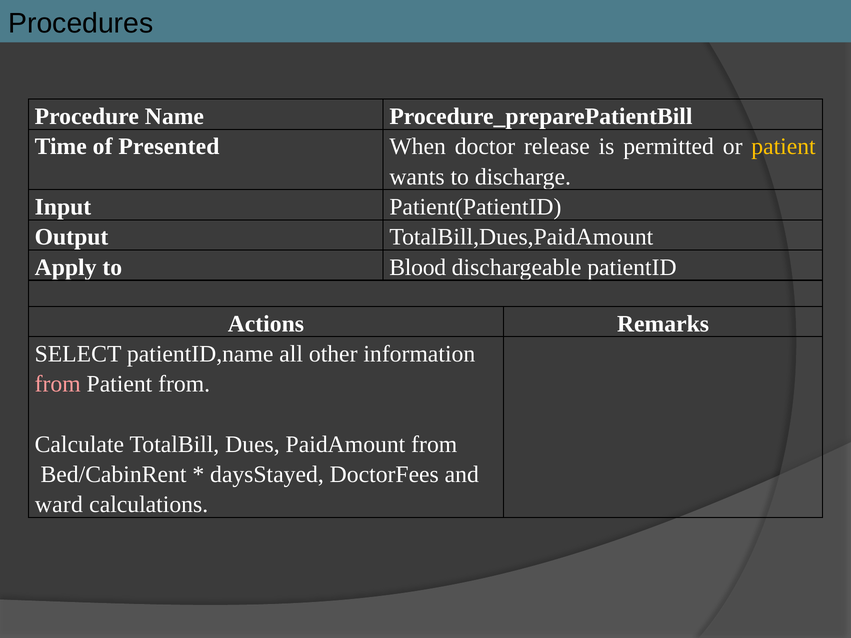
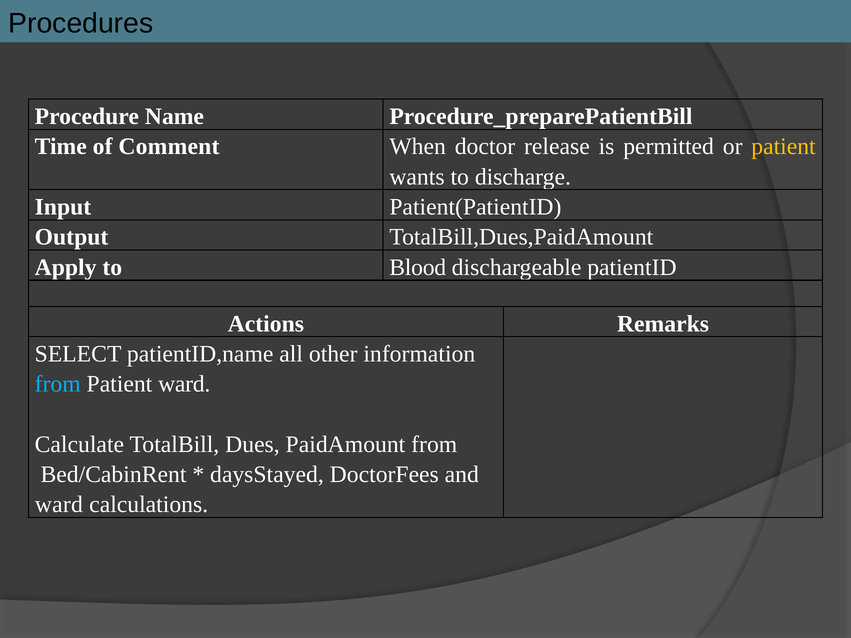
Presented: Presented -> Comment
from at (58, 384) colour: pink -> light blue
Patient from: from -> ward
